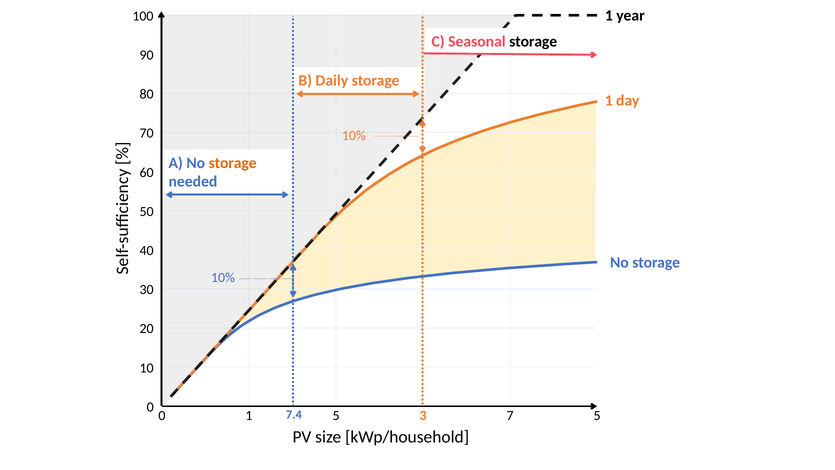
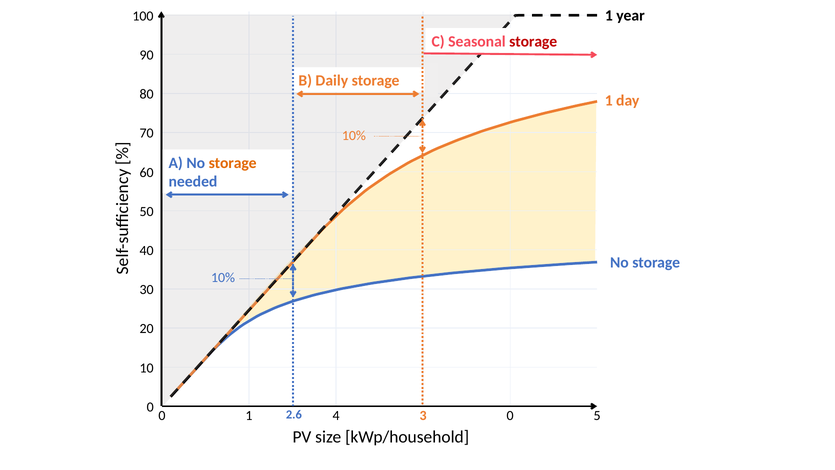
storage at (533, 42) colour: black -> red
7.4: 7.4 -> 2.6
1 5: 5 -> 4
3 7: 7 -> 0
